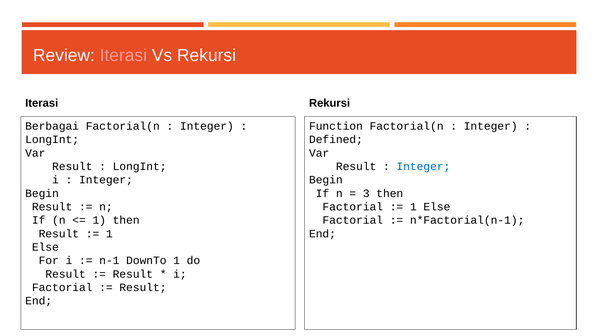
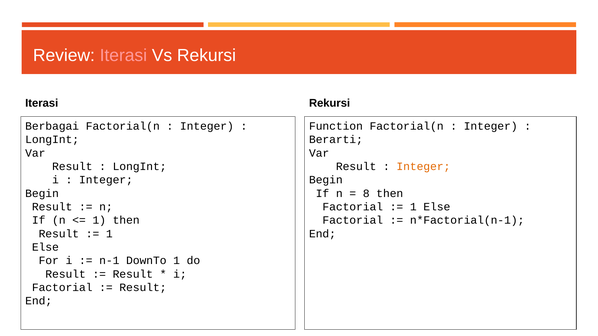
Defined: Defined -> Berarti
Integer at (423, 167) colour: blue -> orange
3: 3 -> 8
